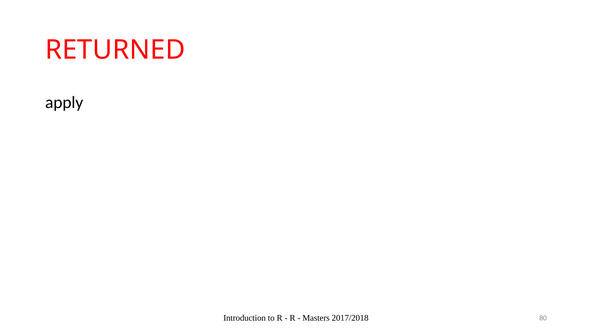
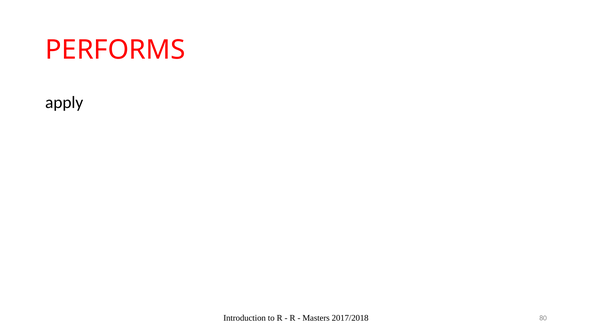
RETURNED: RETURNED -> PERFORMS
